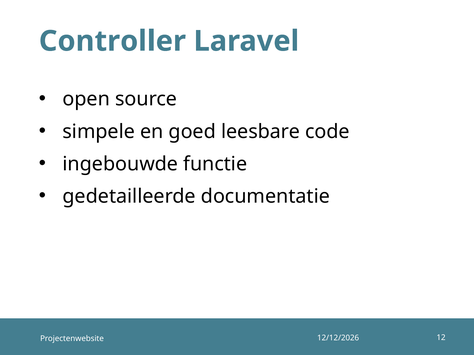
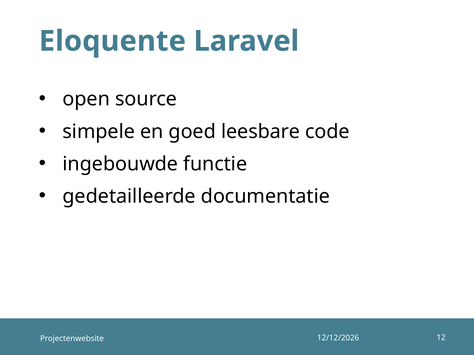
Controller: Controller -> Eloquente
